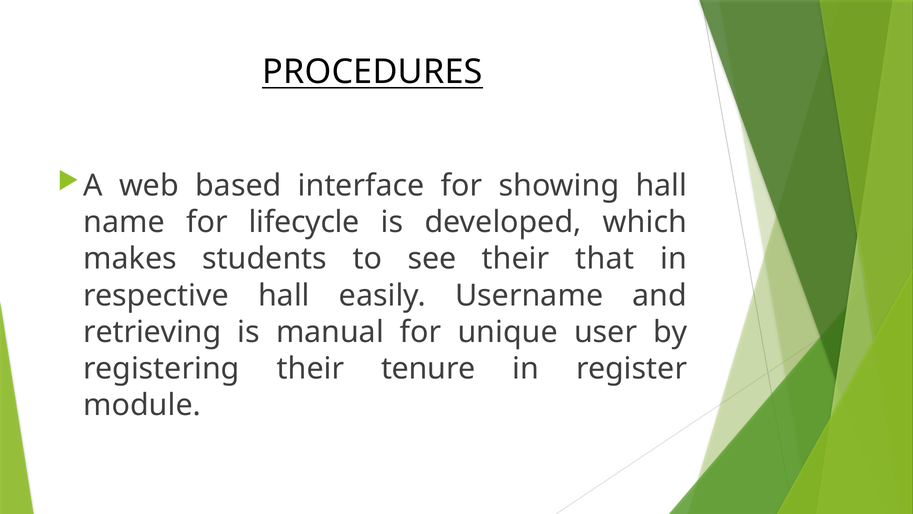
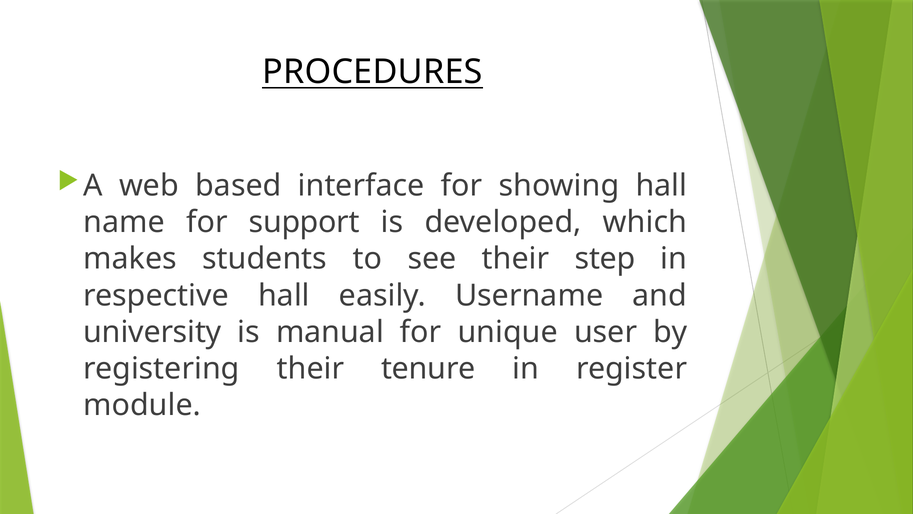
lifecycle: lifecycle -> support
that: that -> step
retrieving: retrieving -> university
